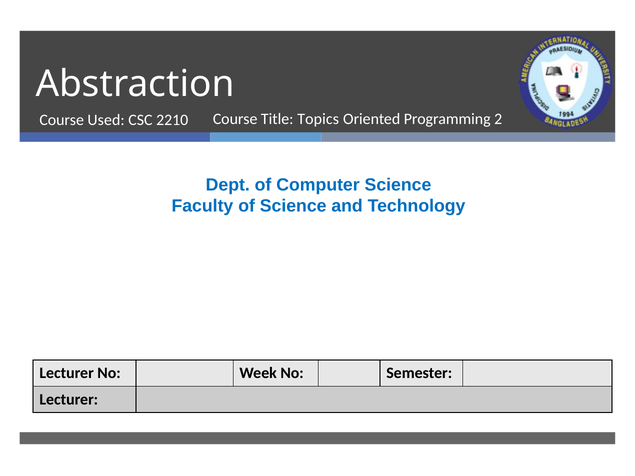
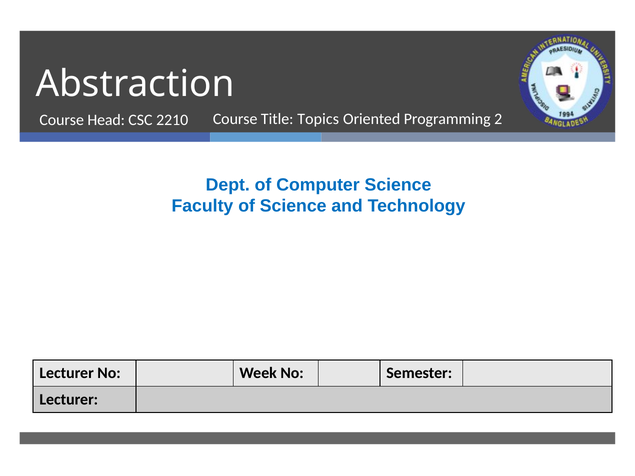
Used: Used -> Head
